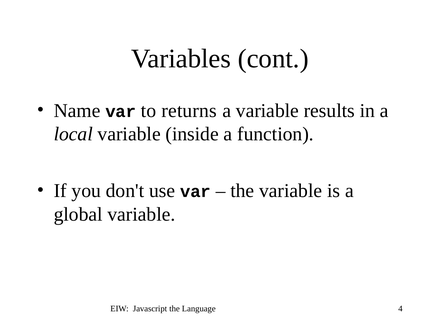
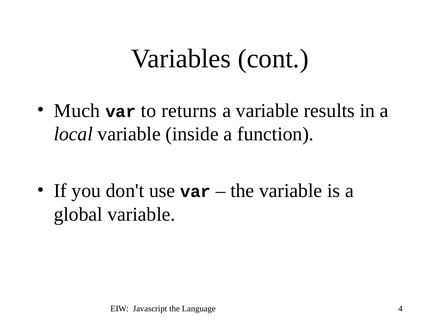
Name: Name -> Much
